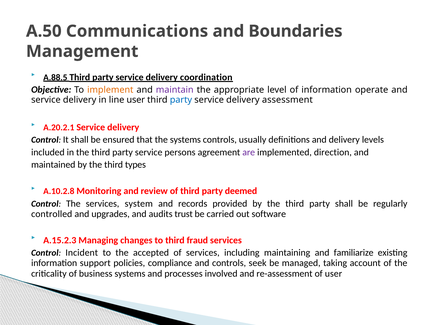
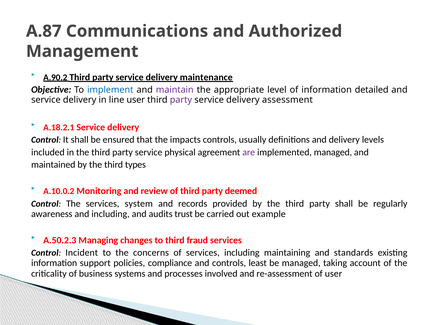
A.50: A.50 -> A.87
Boundaries: Boundaries -> Authorized
A.88.5: A.88.5 -> A.90.2
coordination: coordination -> maintenance
implement colour: orange -> blue
operate: operate -> detailed
party at (181, 100) colour: blue -> purple
A.20.2.1: A.20.2.1 -> A.18.2.1
the systems: systems -> impacts
persons: persons -> physical
implemented direction: direction -> managed
A.10.2.8: A.10.2.8 -> A.10.0.2
controlled: controlled -> awareness
and upgrades: upgrades -> including
software: software -> example
A.15.2.3: A.15.2.3 -> A.50.2.3
accepted: accepted -> concerns
familiarize: familiarize -> standards
seek: seek -> least
